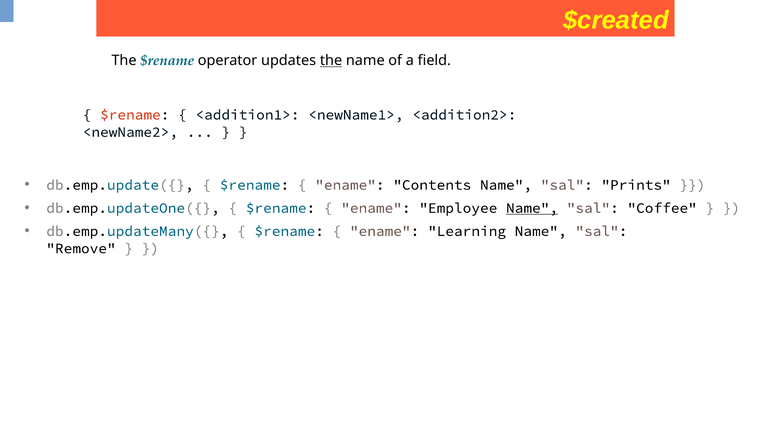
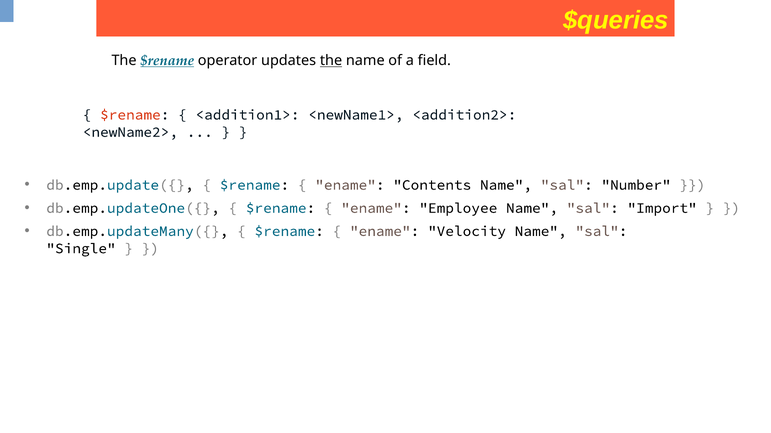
$created: $created -> $queries
$rename at (167, 61) underline: none -> present
Prints: Prints -> Number
Name at (532, 208) underline: present -> none
Coffee: Coffee -> Import
Learning: Learning -> Velocity
Remove: Remove -> Single
